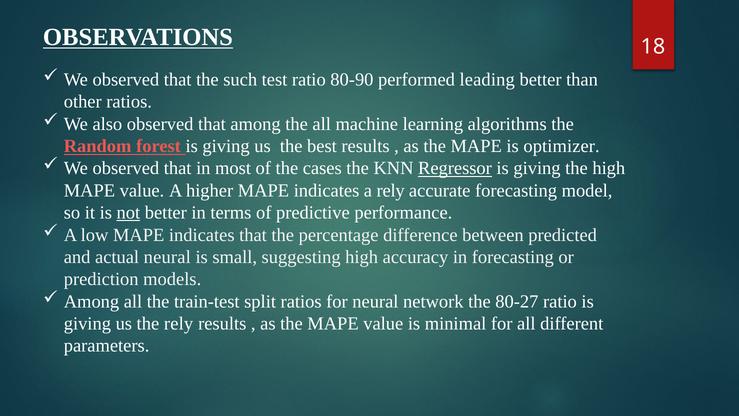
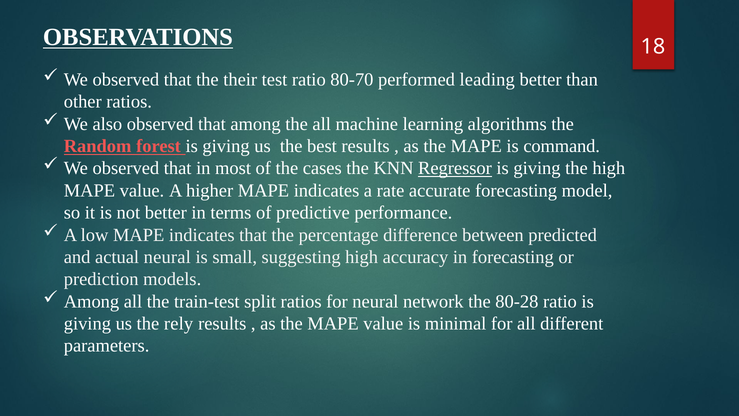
such: such -> their
80-90: 80-90 -> 80-70
optimizer: optimizer -> command
a rely: rely -> rate
not underline: present -> none
80-27: 80-27 -> 80-28
